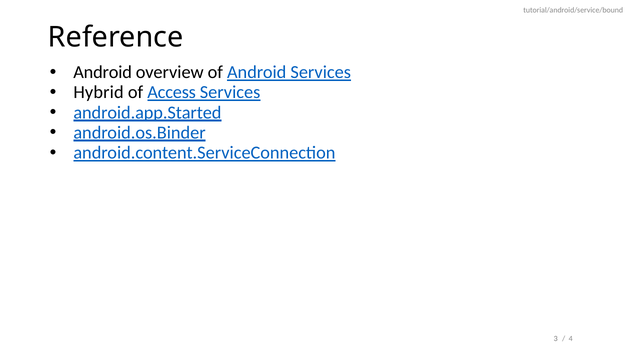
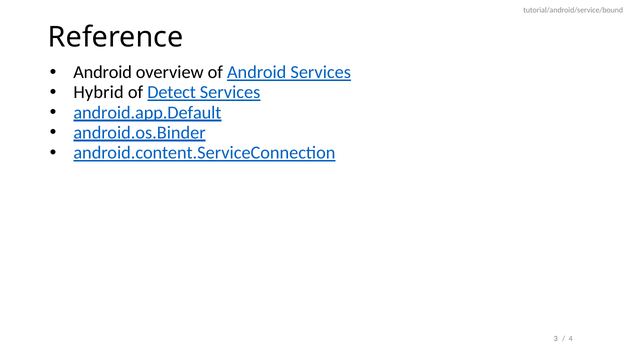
Access: Access -> Detect
android.app.Started: android.app.Started -> android.app.Default
